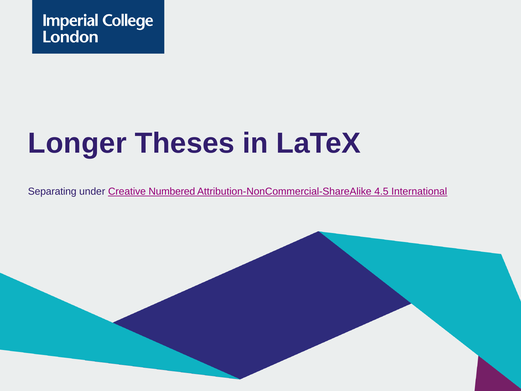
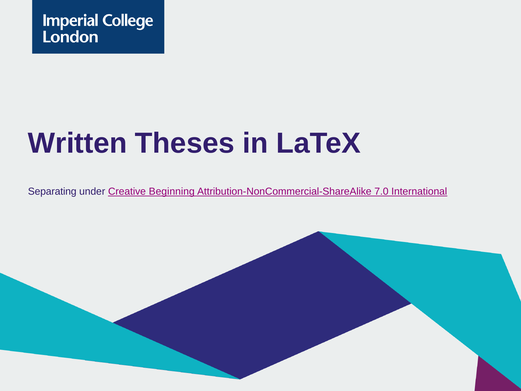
Longer: Longer -> Written
Numbered: Numbered -> Beginning
4.5: 4.5 -> 7.0
